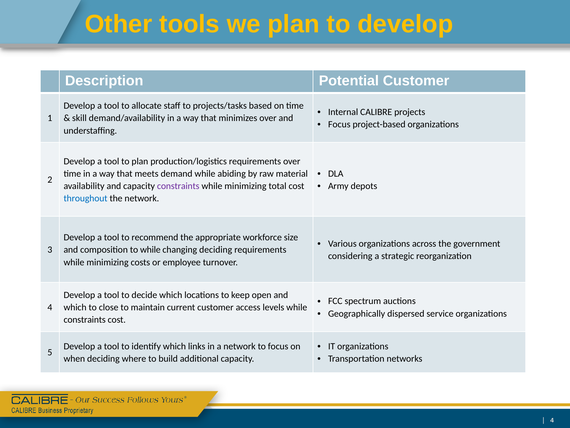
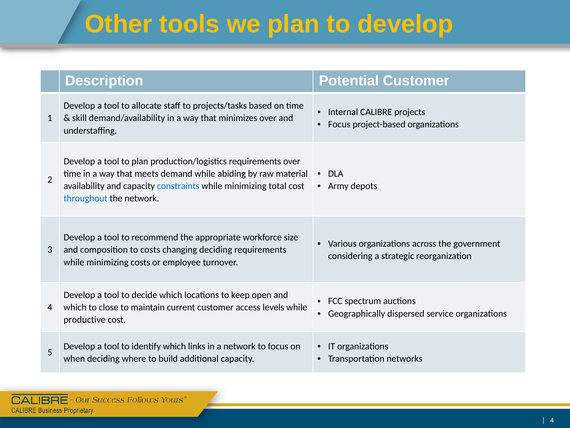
constraints at (178, 186) colour: purple -> blue
to while: while -> costs
constraints at (85, 319): constraints -> productive
